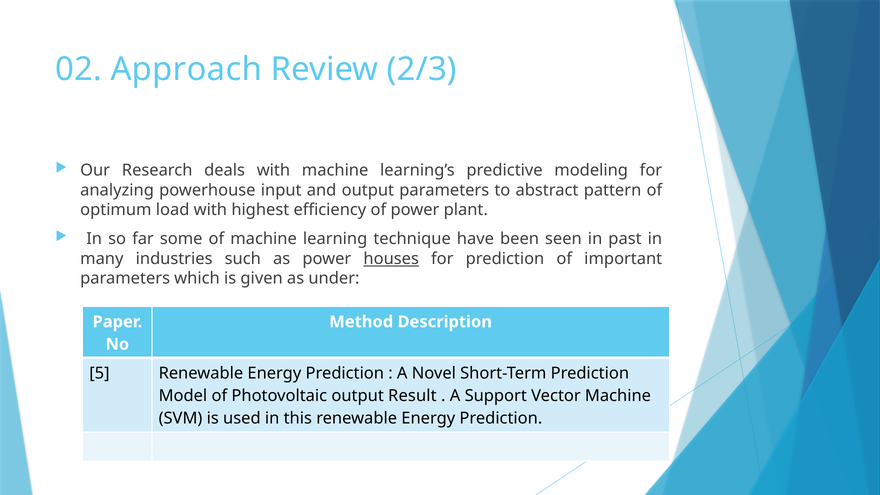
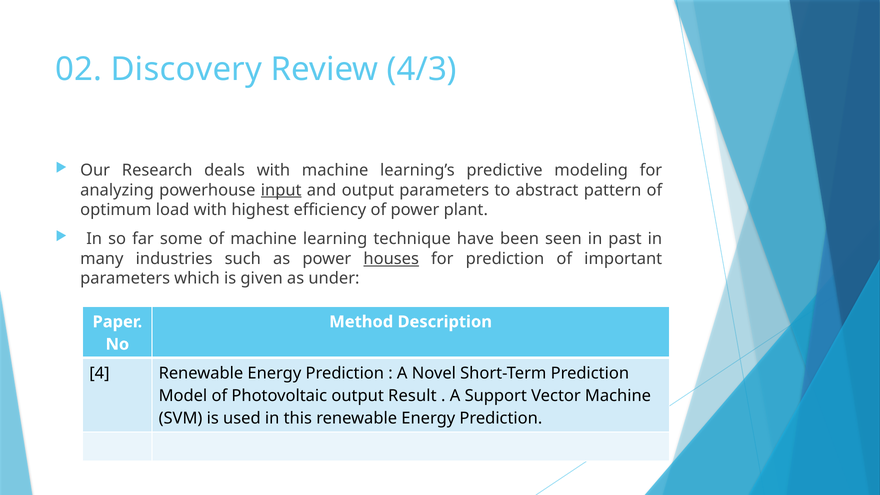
Approach: Approach -> Discovery
2/3: 2/3 -> 4/3
input underline: none -> present
5: 5 -> 4
